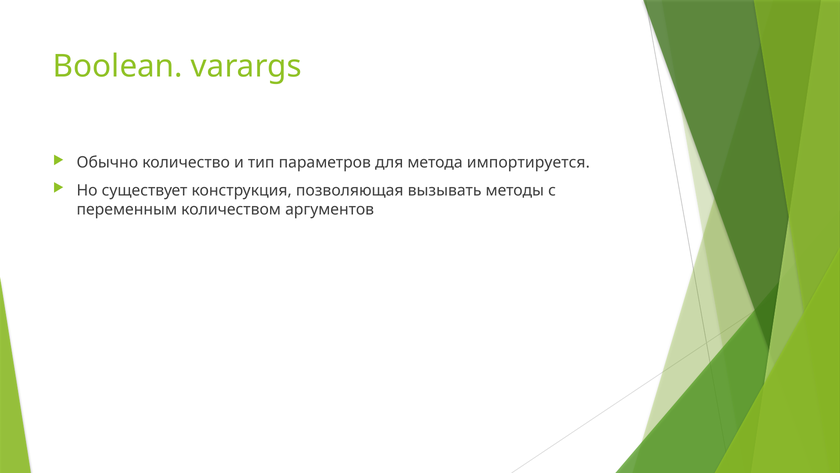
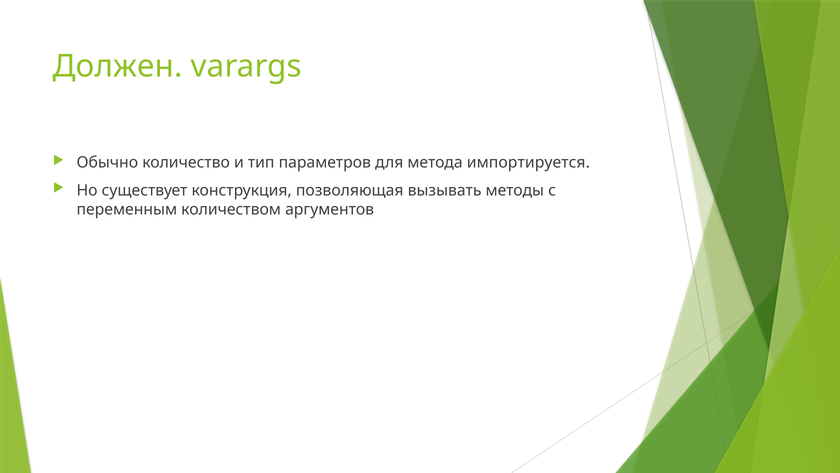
Boolean: Boolean -> Должен
